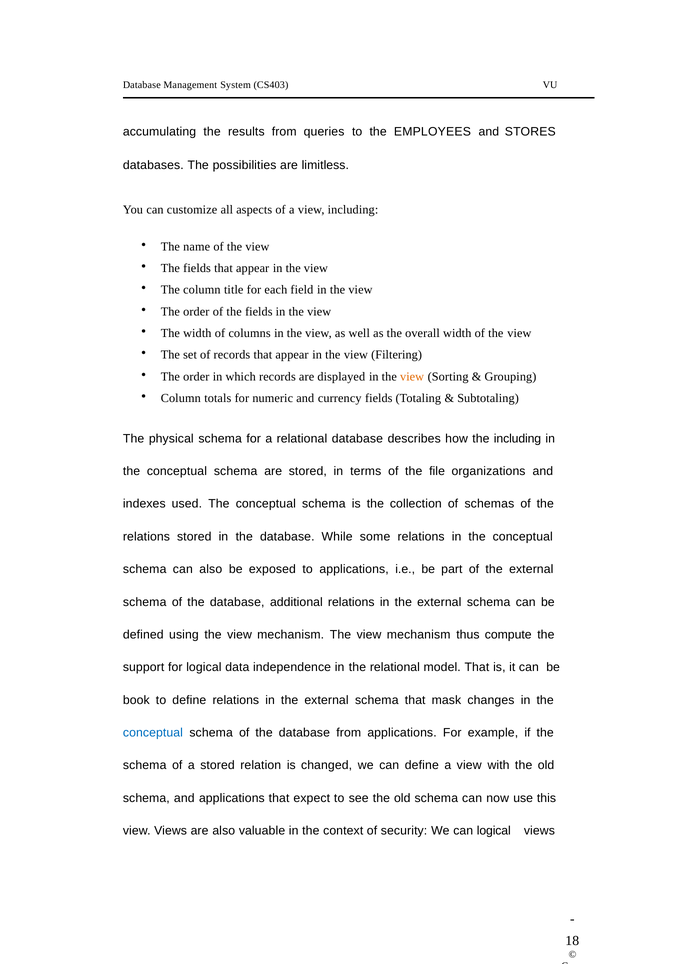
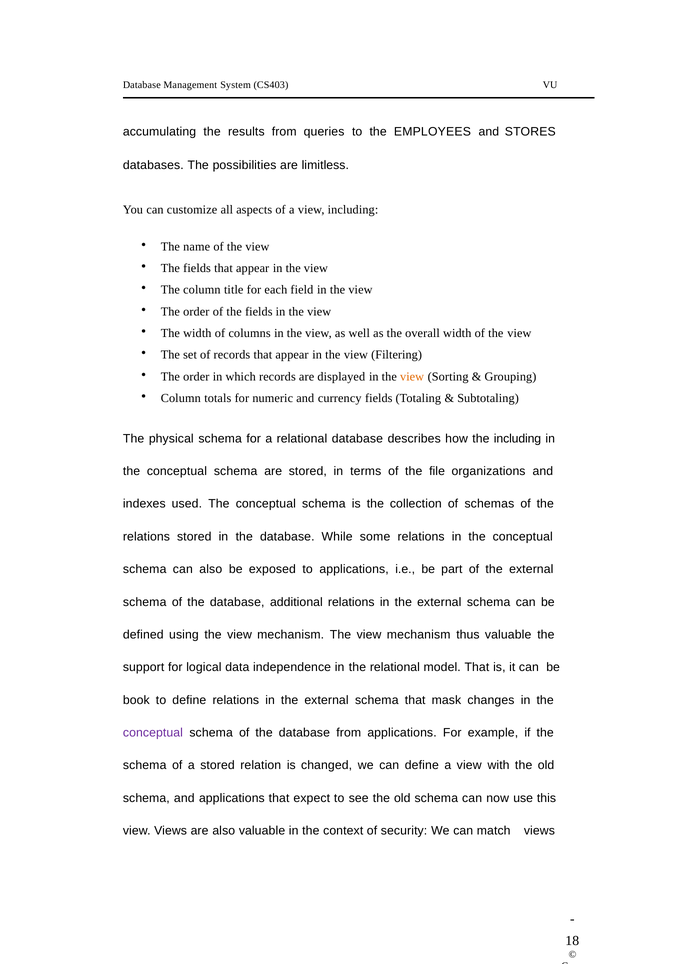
thus compute: compute -> valuable
conceptual at (153, 733) colour: blue -> purple
can logical: logical -> match
